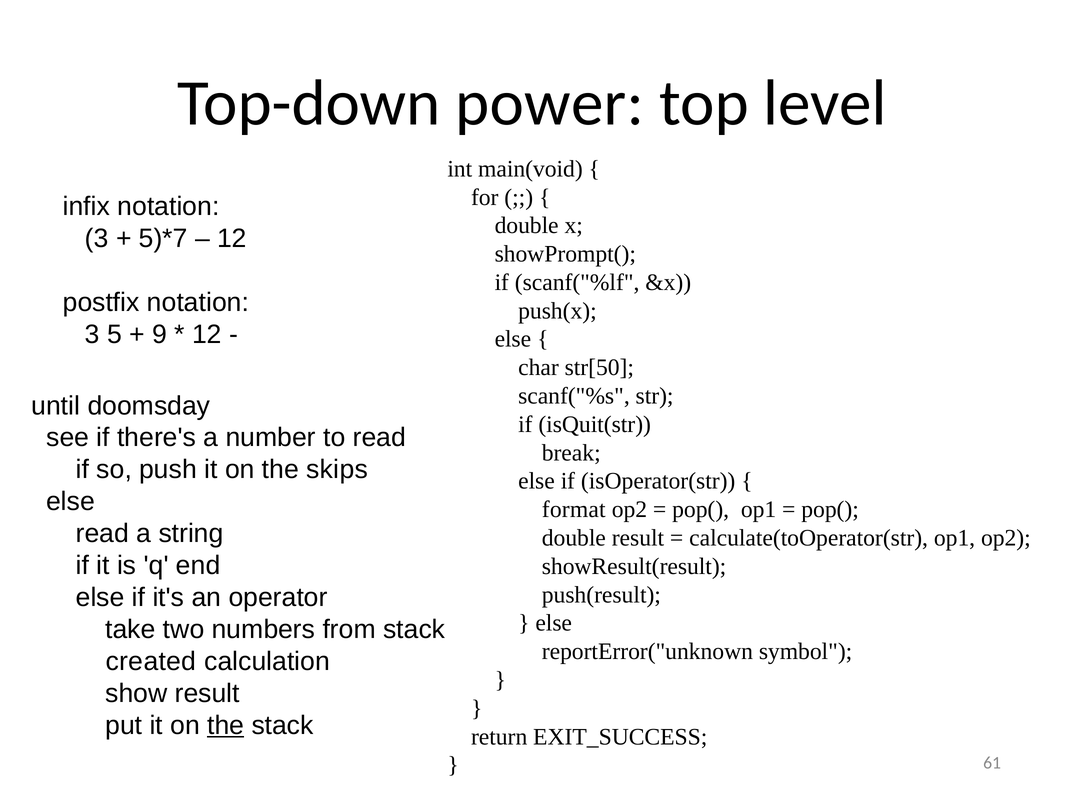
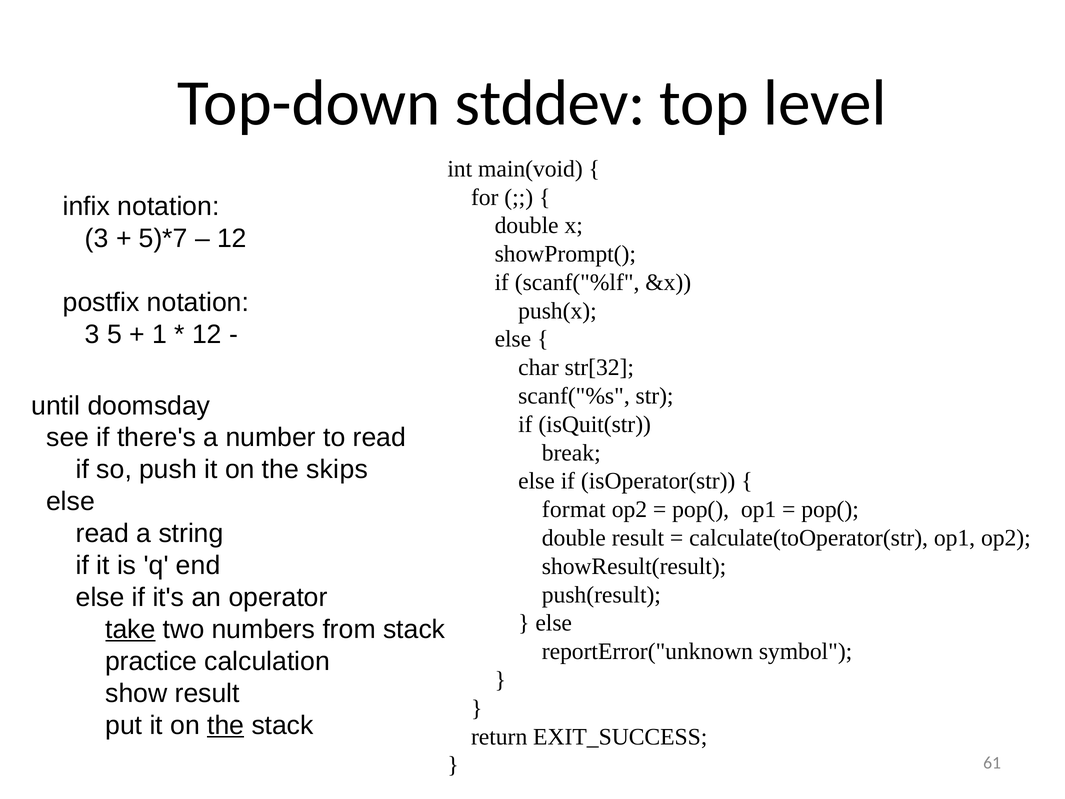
power: power -> stddev
9: 9 -> 1
str[50: str[50 -> str[32
take underline: none -> present
created: created -> practice
